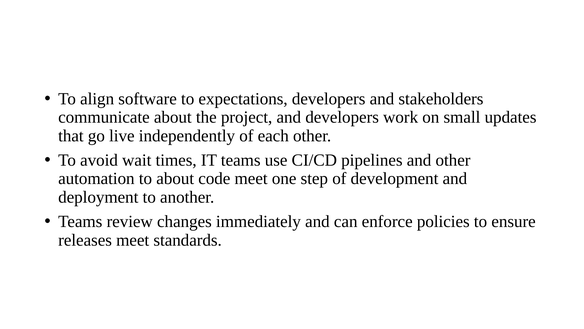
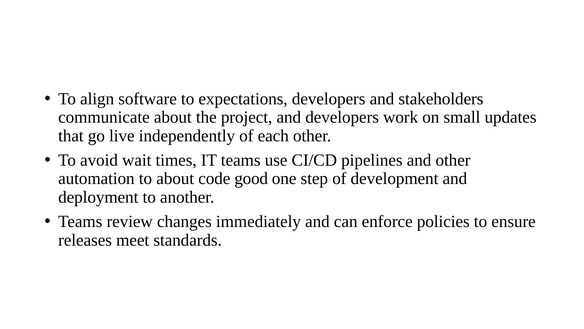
code meet: meet -> good
